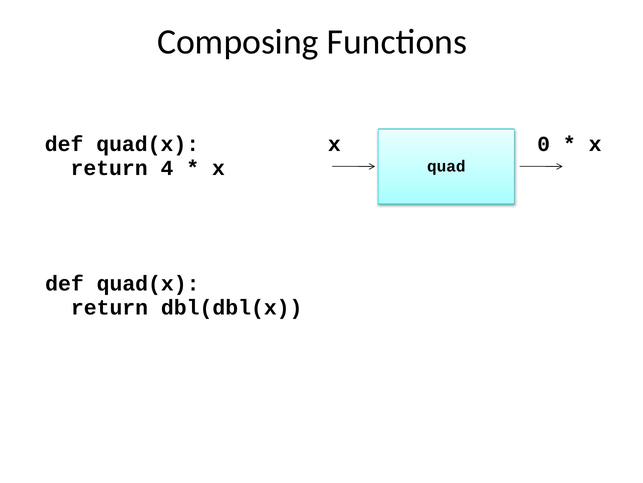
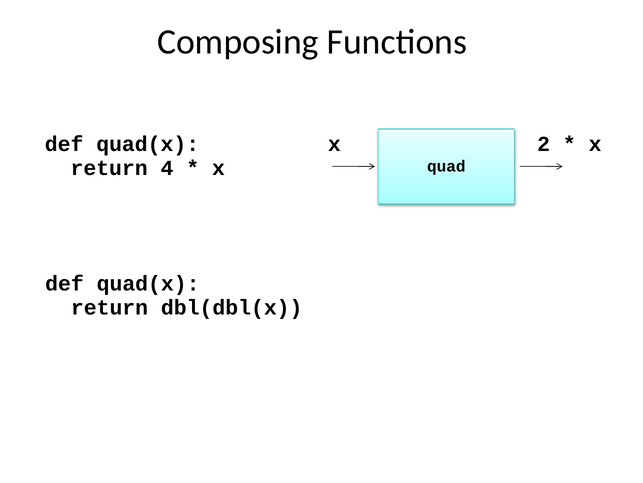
0: 0 -> 2
